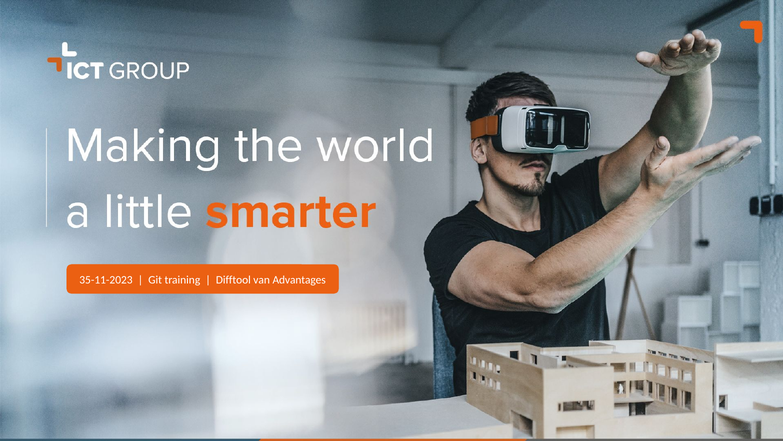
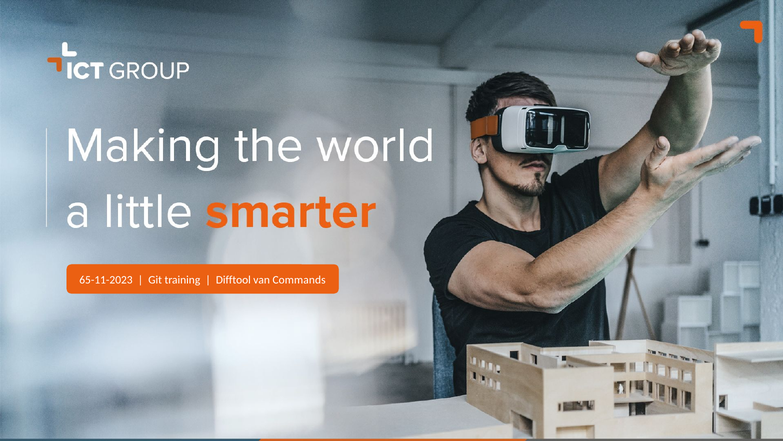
35-11-2023: 35-11-2023 -> 65-11-2023
Advantages: Advantages -> Commands
